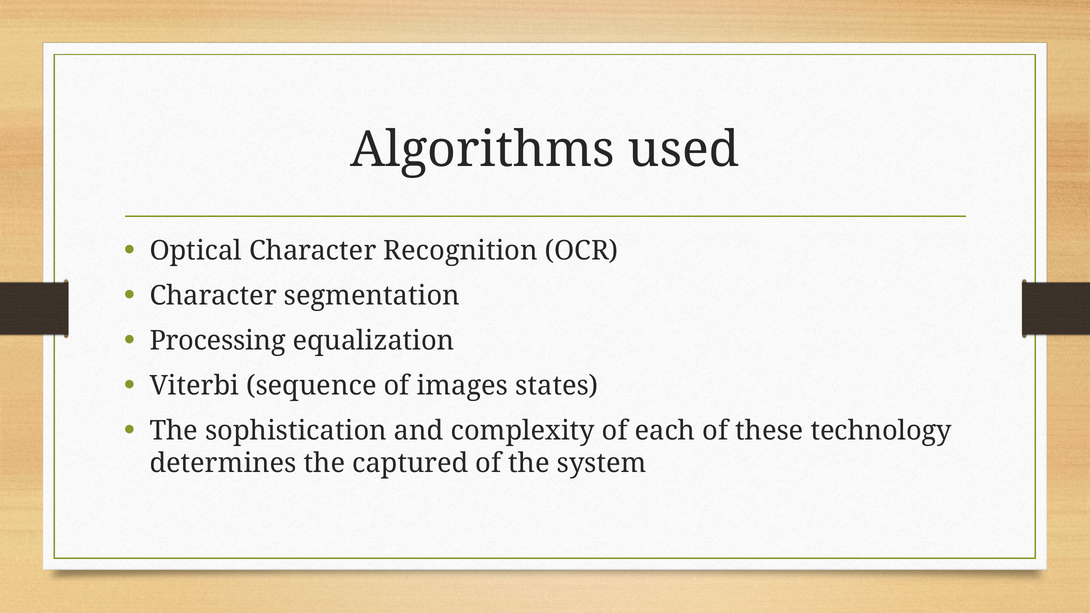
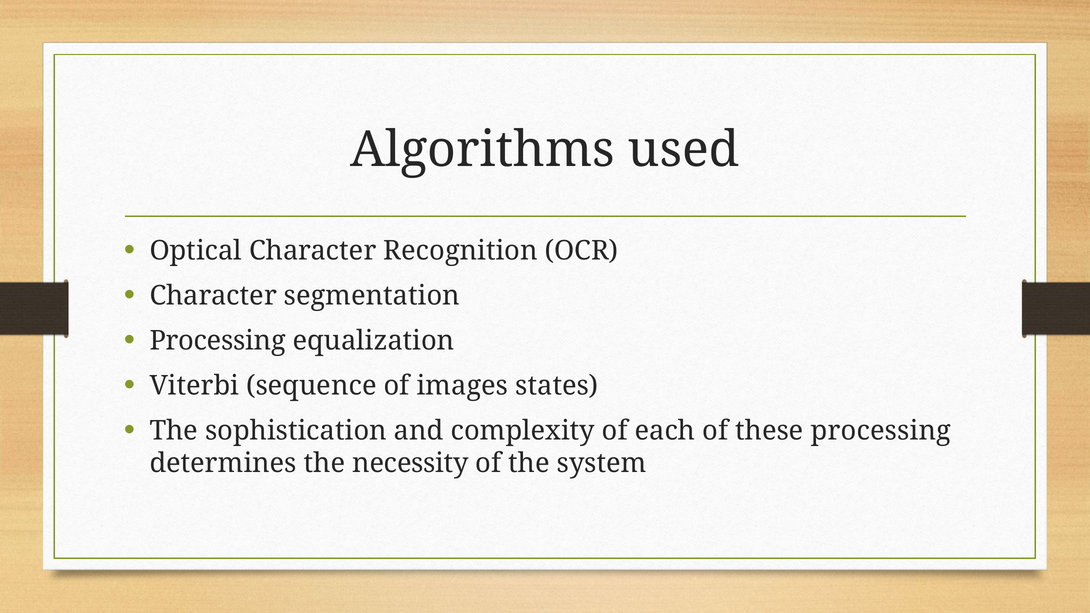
these technology: technology -> processing
captured: captured -> necessity
